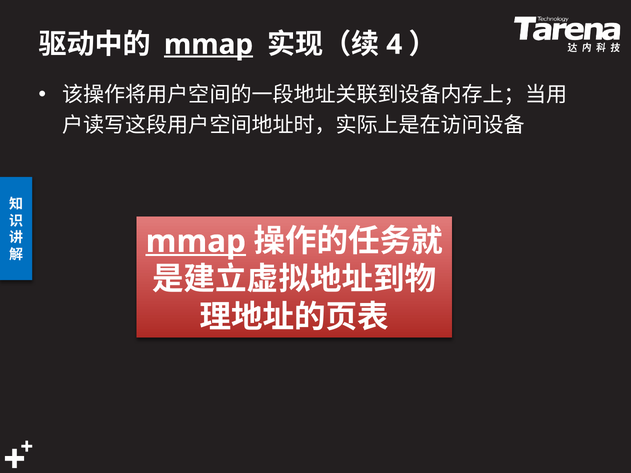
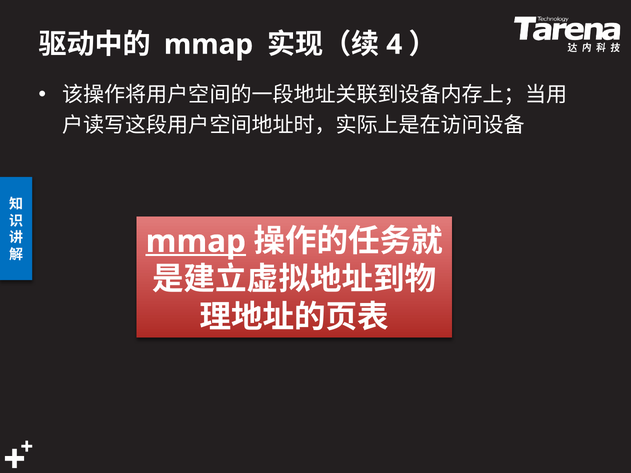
mmap at (209, 45) underline: present -> none
